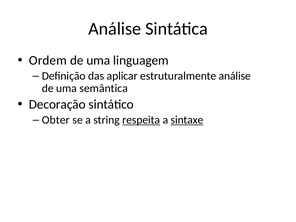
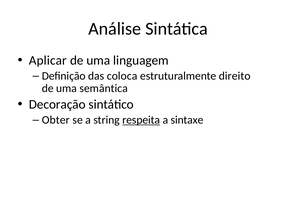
Ordem: Ordem -> Aplicar
aplicar: aplicar -> coloca
estruturalmente análise: análise -> direito
sintaxe underline: present -> none
